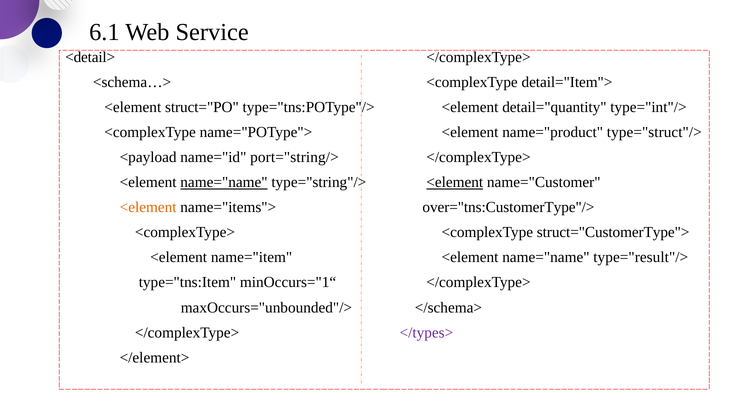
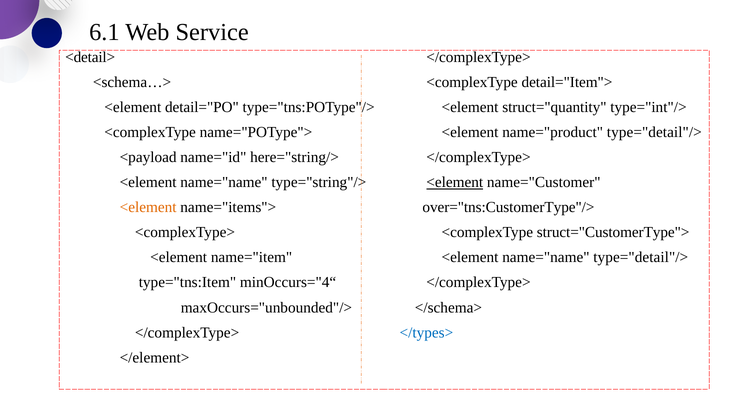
struct="PO: struct="PO -> detail="PO
detail="quantity: detail="quantity -> struct="quantity
name="product type="struct"/>: type="struct"/> -> type="detail"/>
port="string/>: port="string/> -> here="string/>
name="name at (224, 182) underline: present -> none
name="name type="result"/>: type="result"/> -> type="detail"/>
minOccurs="1“: minOccurs="1“ -> minOccurs="4“
</types> colour: purple -> blue
